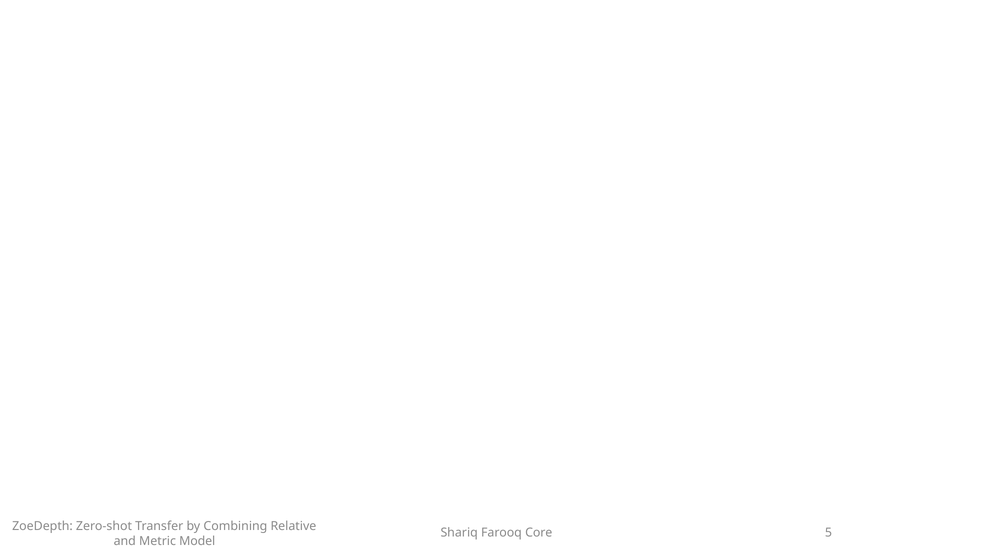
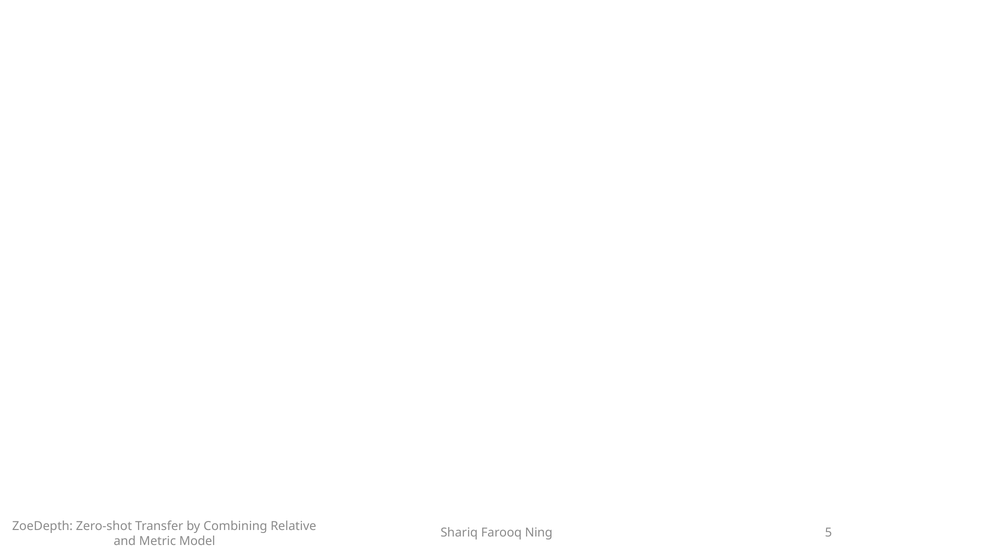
Core: Core -> Ning
